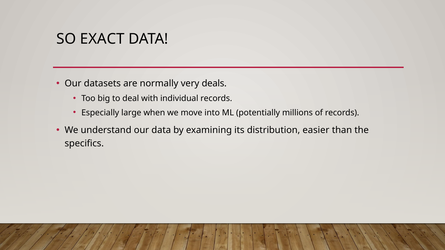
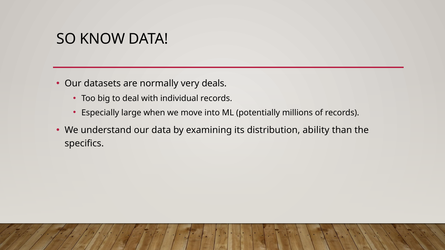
EXACT: EXACT -> KNOW
easier: easier -> ability
